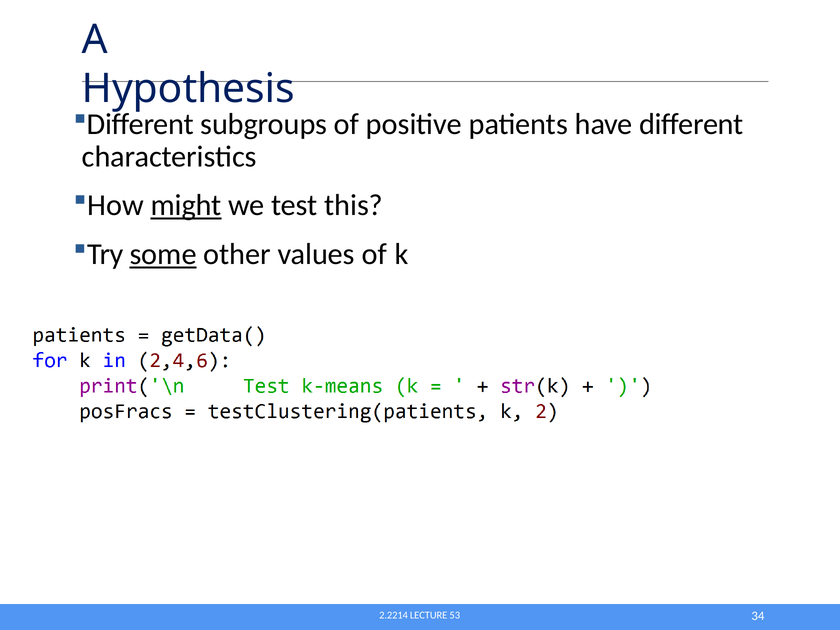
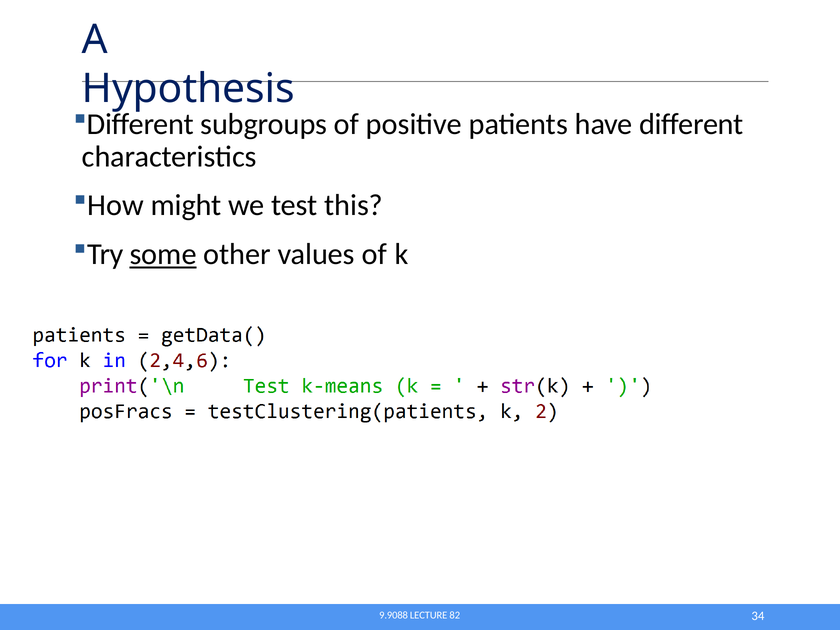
might underline: present -> none
2.2214: 2.2214 -> 9.9088
53: 53 -> 82
